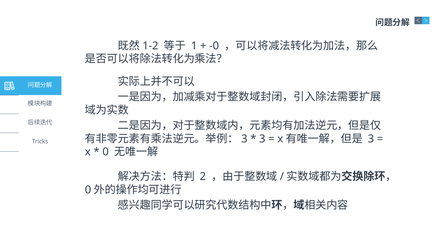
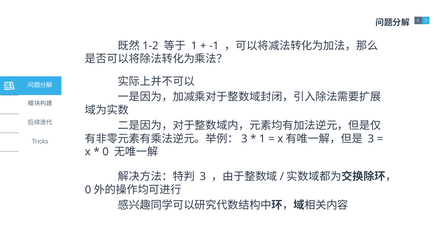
-0: -0 -> -1
3 at (262, 139): 3 -> 1
2 at (203, 177): 2 -> 3
